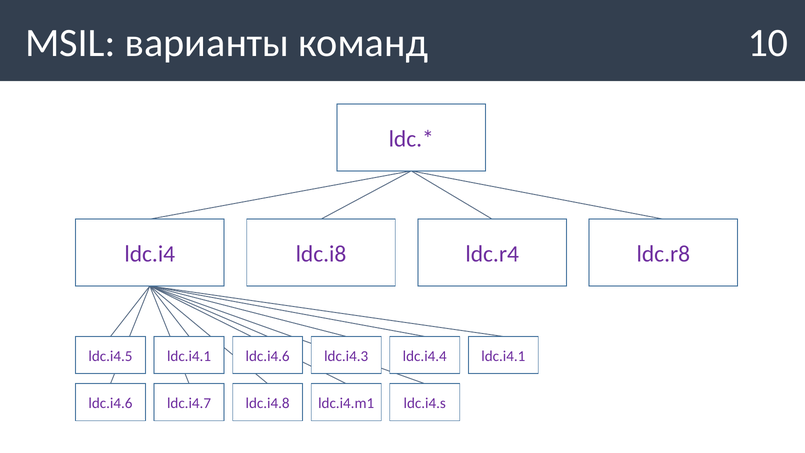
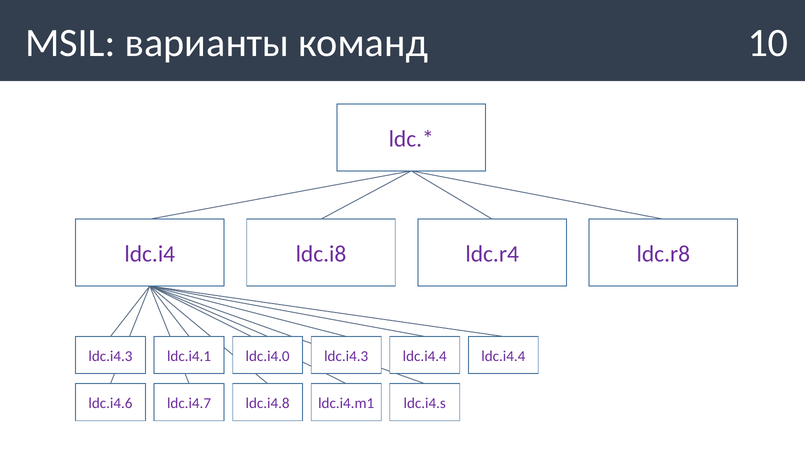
ldc.i4.5 at (110, 356): ldc.i4.5 -> ldc.i4.3
ldc.i4.6 at (268, 356): ldc.i4.6 -> ldc.i4.0
ldc.i4.4 ldc.i4.1: ldc.i4.1 -> ldc.i4.4
